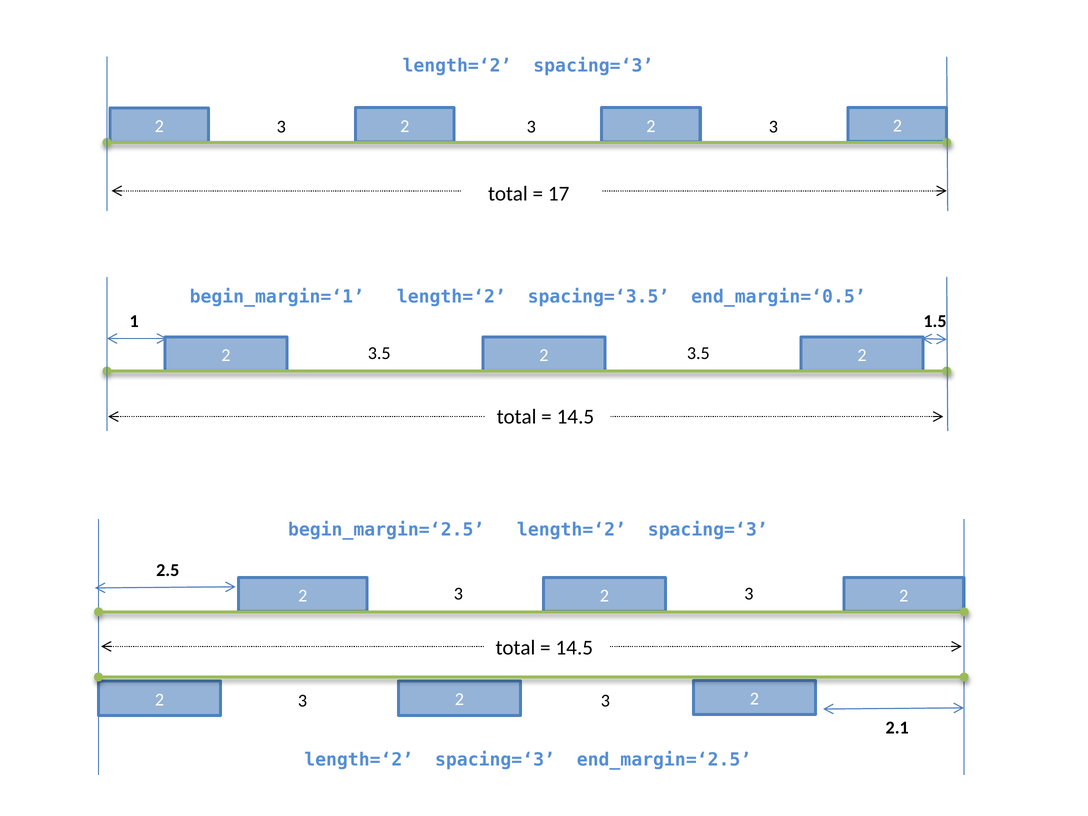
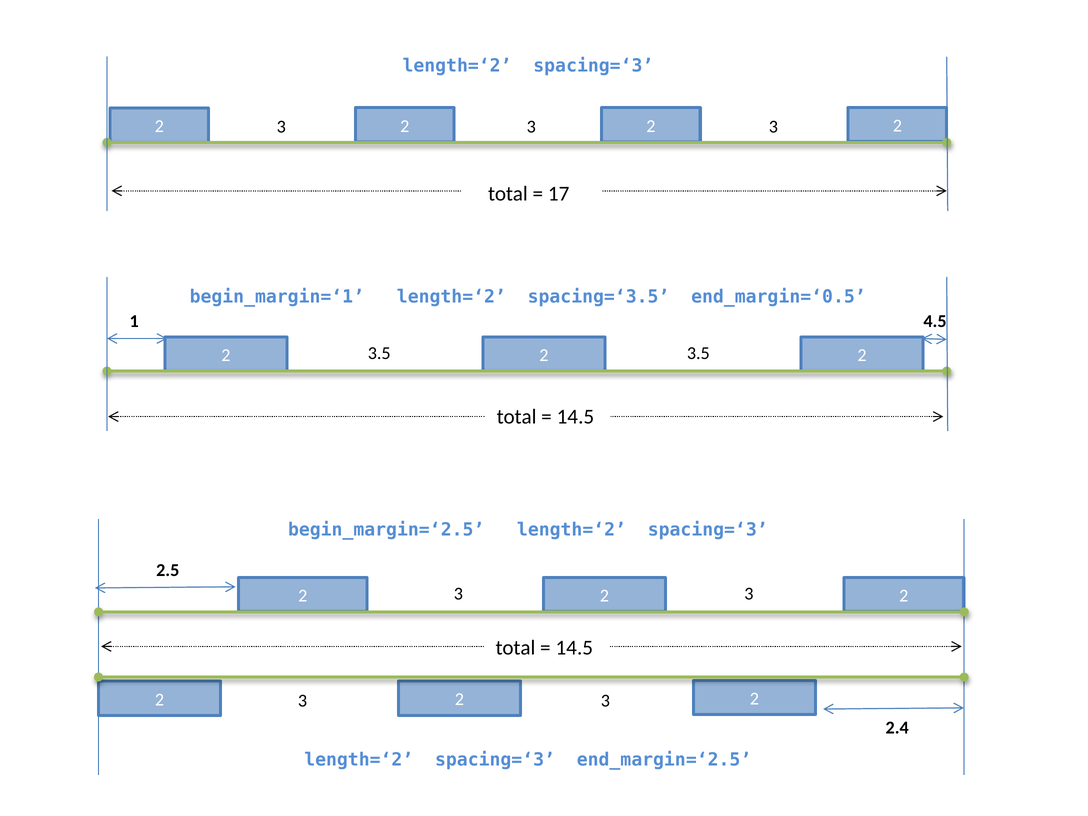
1.5: 1.5 -> 4.5
2.1: 2.1 -> 2.4
